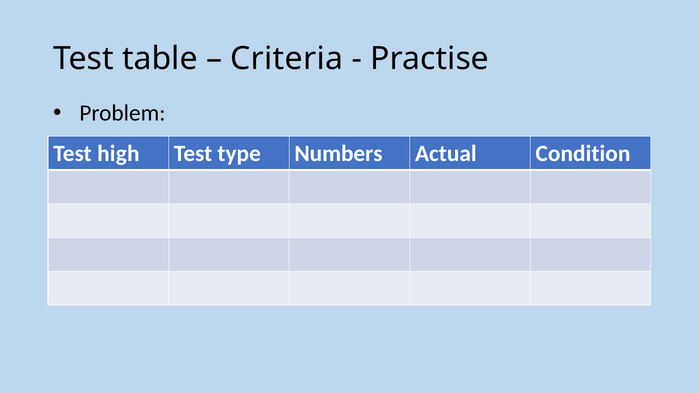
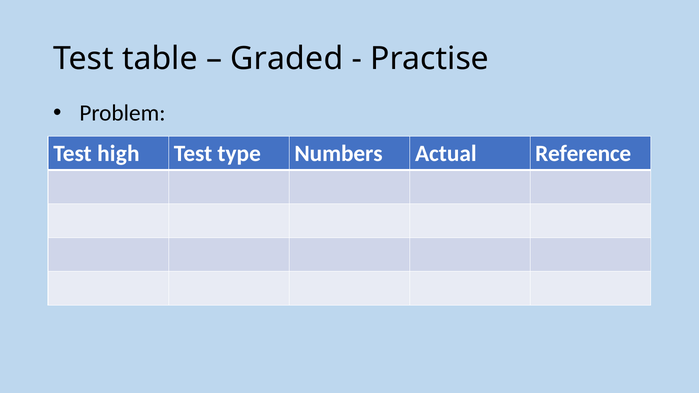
Criteria: Criteria -> Graded
Condition: Condition -> Reference
